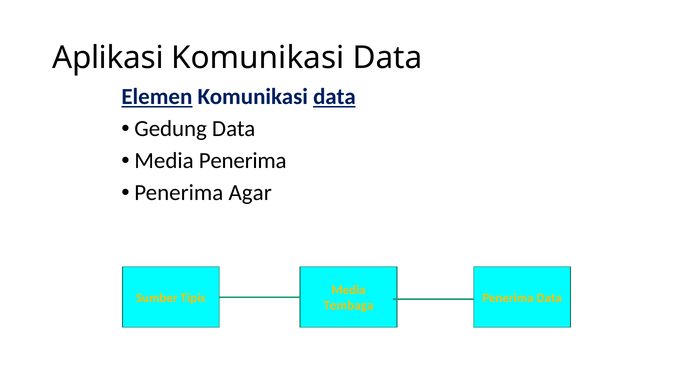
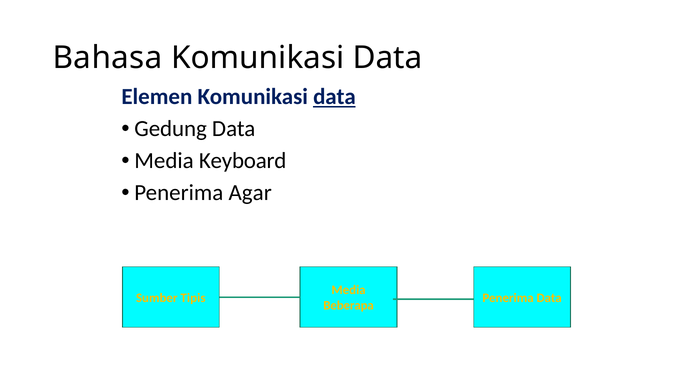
Aplikasi: Aplikasi -> Bahasa
Elemen underline: present -> none
Media Penerima: Penerima -> Keyboard
Tembaga: Tembaga -> Beberapa
